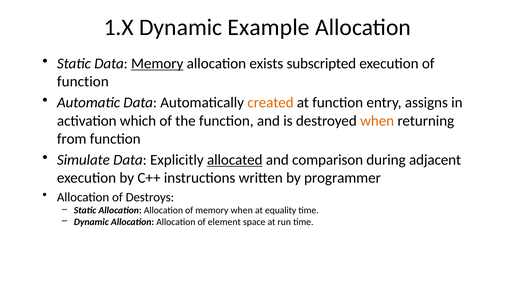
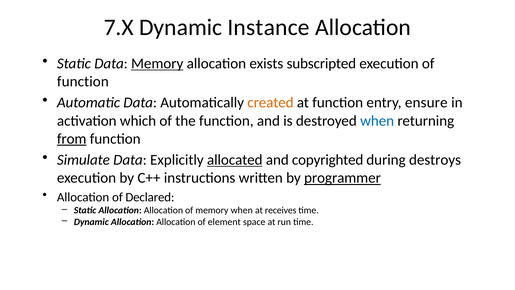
1.X: 1.X -> 7.X
Example: Example -> Instance
assigns: assigns -> ensure
when at (377, 121) colour: orange -> blue
from underline: none -> present
comparison: comparison -> copyrighted
adjacent: adjacent -> destroys
programmer underline: none -> present
Destroys: Destroys -> Declared
equality: equality -> receives
